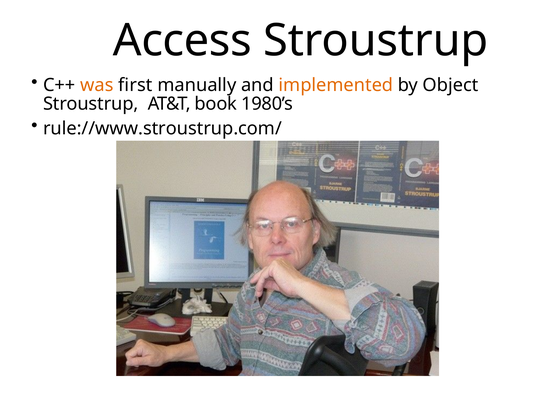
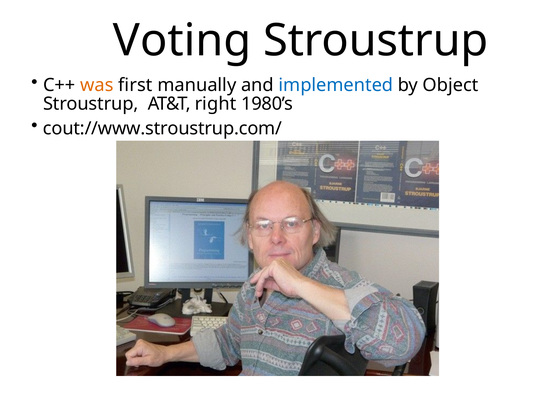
Access: Access -> Voting
implemented colour: orange -> blue
book: book -> right
rule://www.stroustrup.com/: rule://www.stroustrup.com/ -> cout://www.stroustrup.com/
